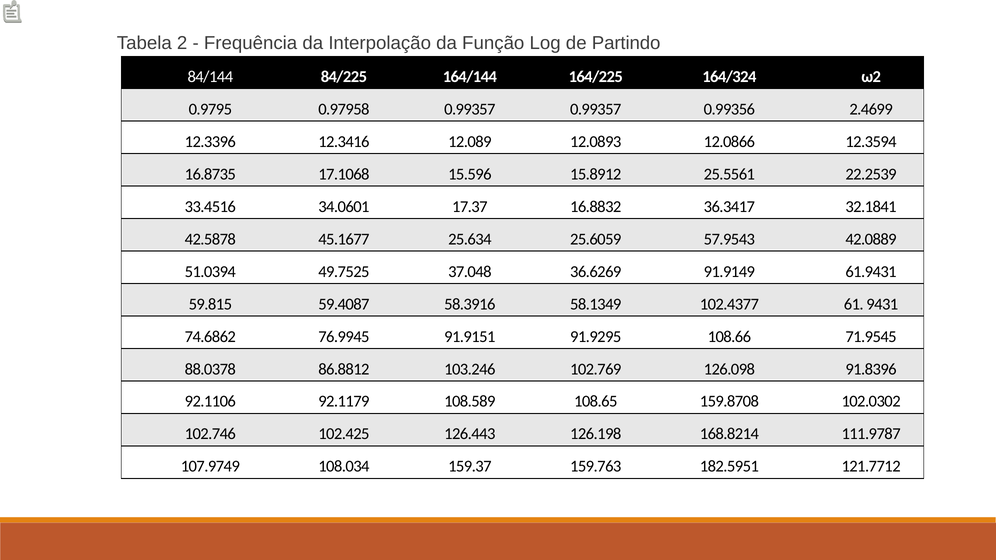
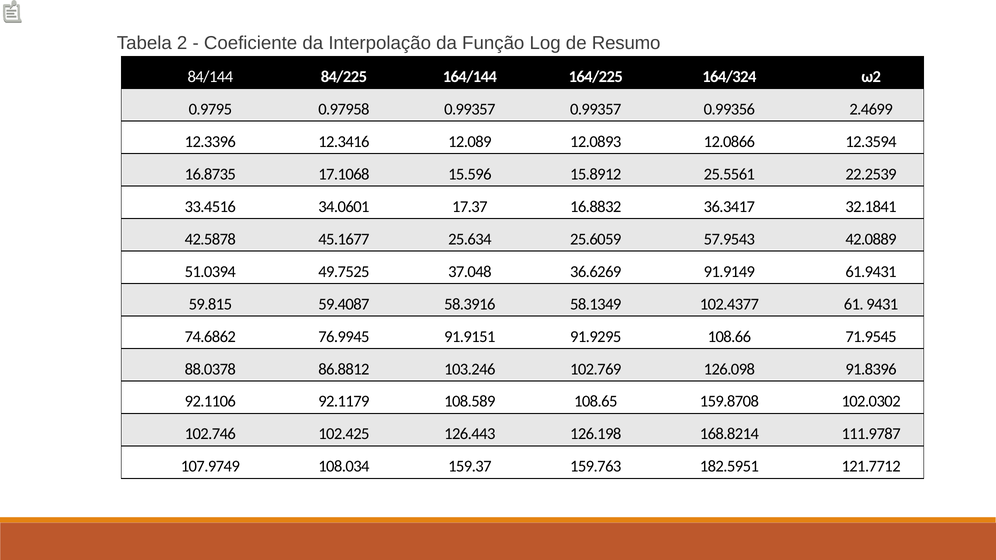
Frequência: Frequência -> Coeficiente
Partindo: Partindo -> Resumo
